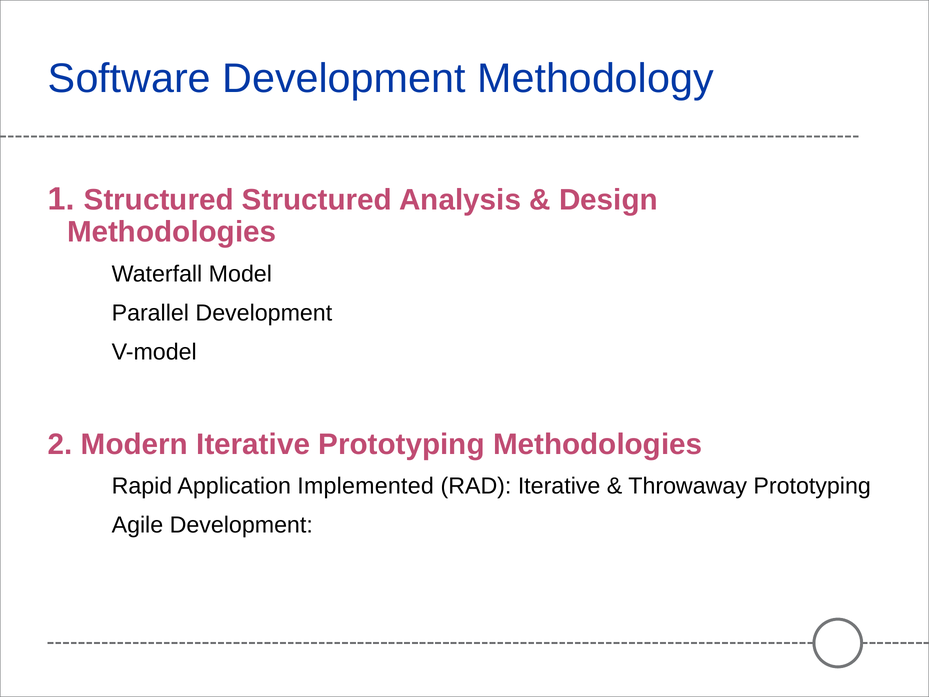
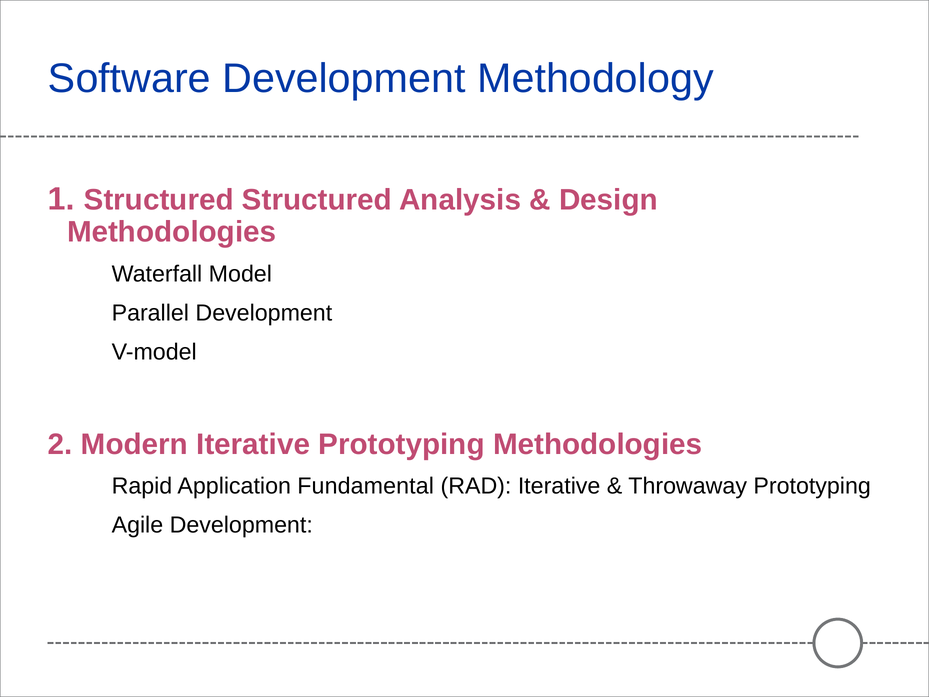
Implemented: Implemented -> Fundamental
